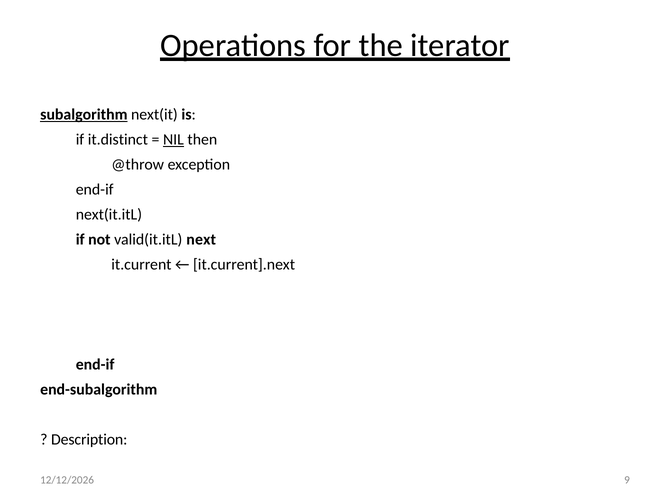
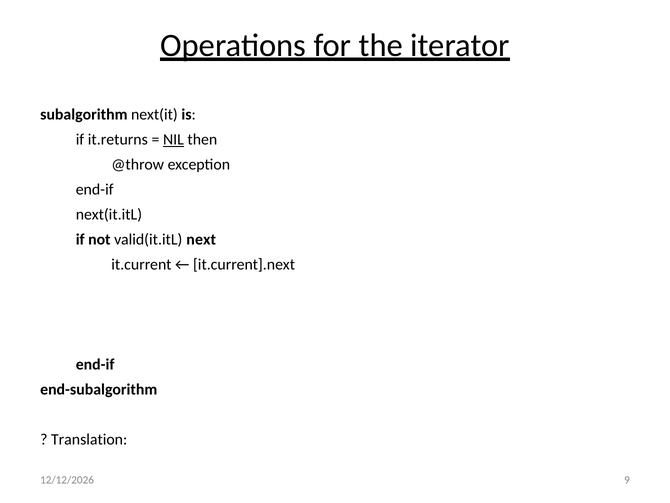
subalgorithm underline: present -> none
it.distinct: it.distinct -> it.returns
Description: Description -> Translation
